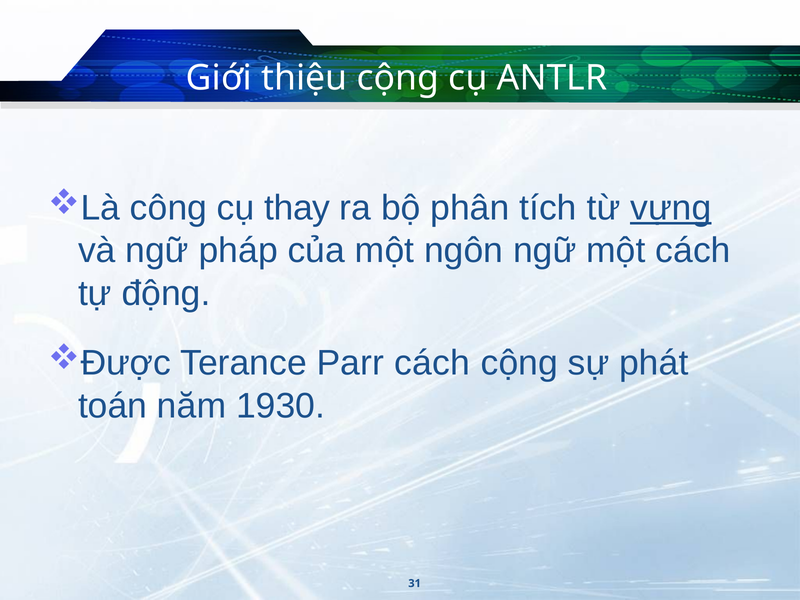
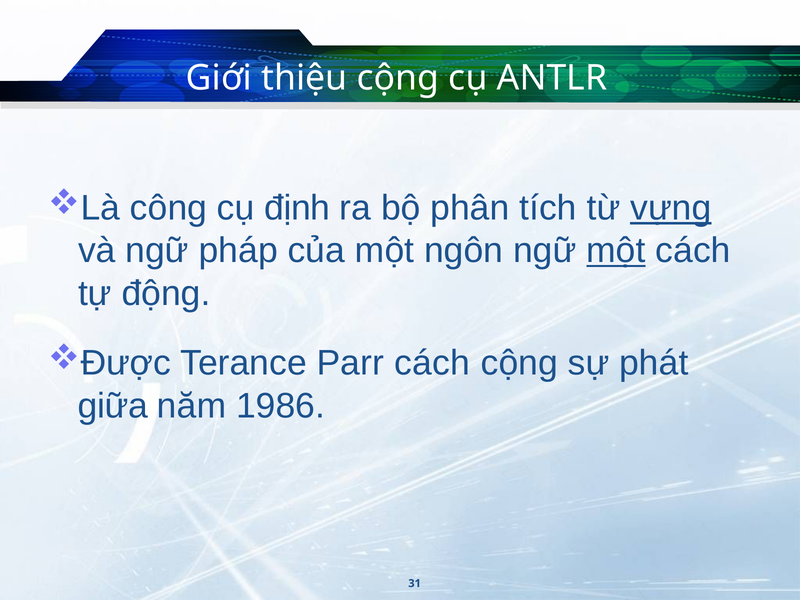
thay: thay -> định
một at (616, 251) underline: none -> present
toán: toán -> giữa
1930: 1930 -> 1986
